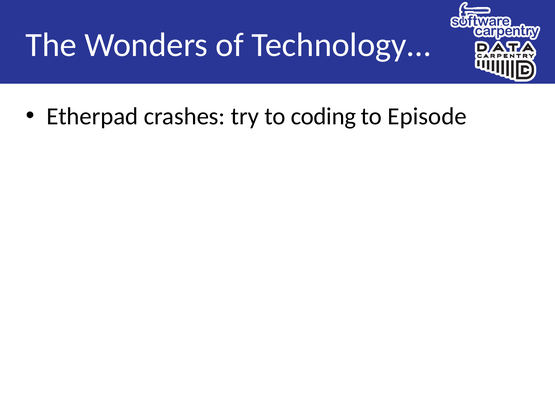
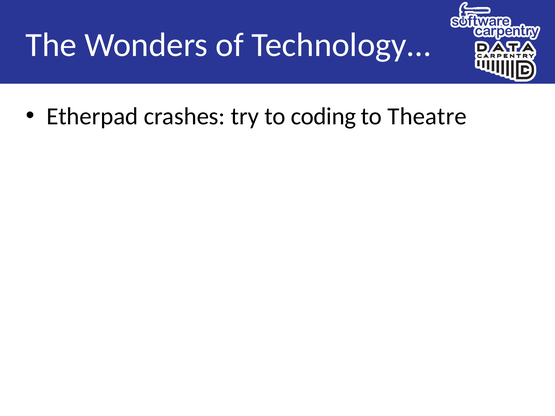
Episode: Episode -> Theatre
